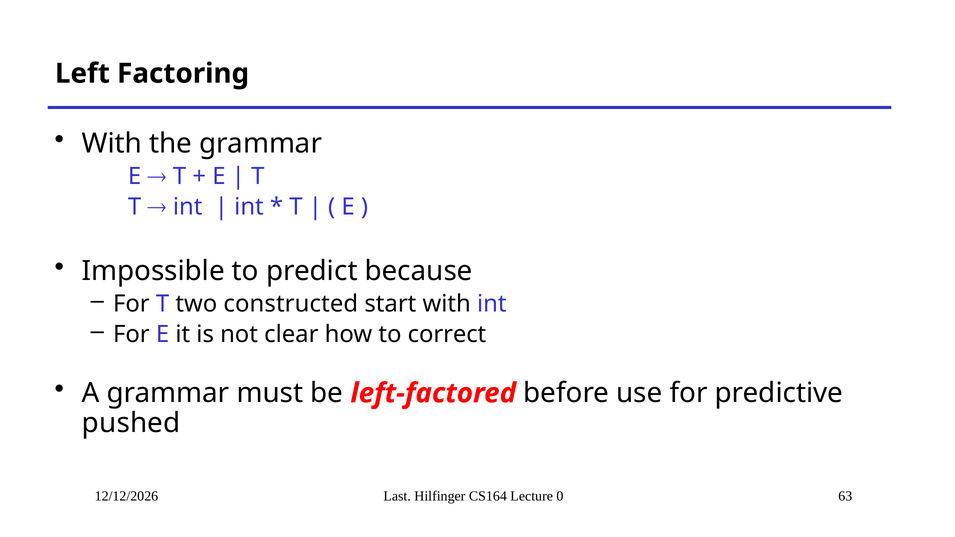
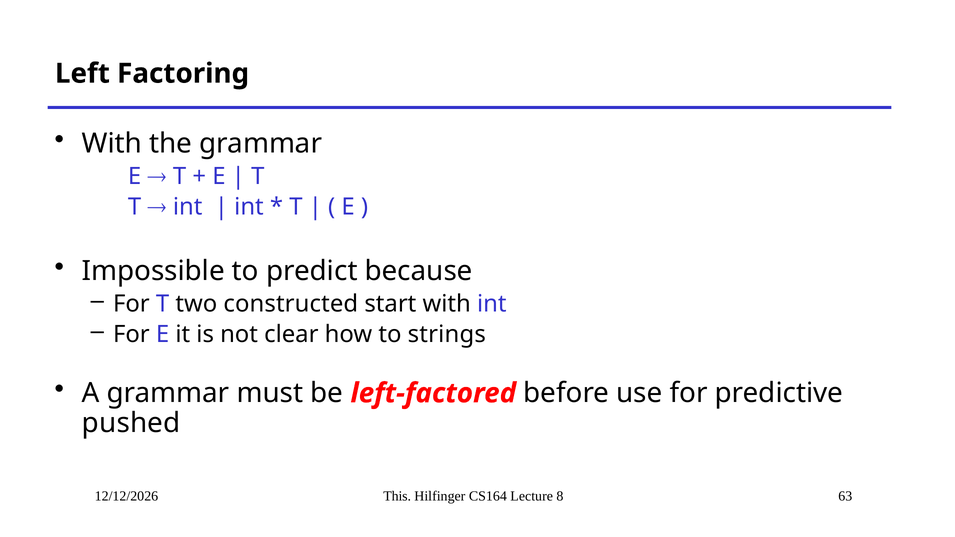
correct: correct -> strings
Last: Last -> This
0: 0 -> 8
